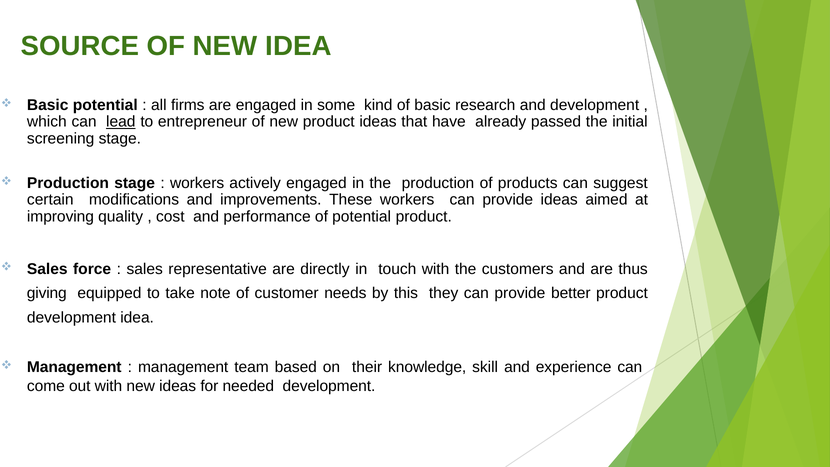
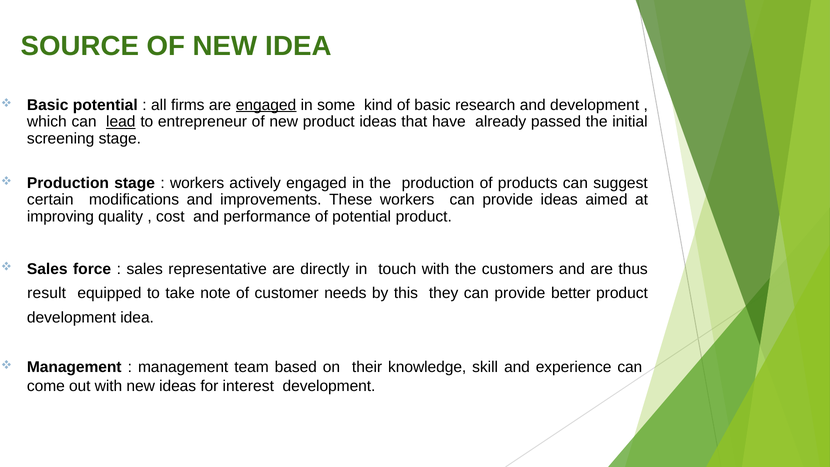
engaged at (266, 105) underline: none -> present
giving: giving -> result
needed: needed -> interest
